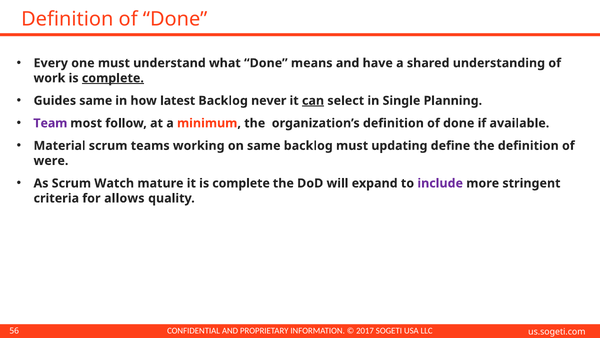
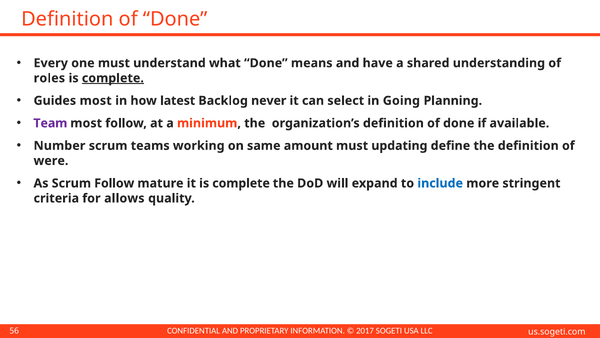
work: work -> roles
Guides same: same -> most
can underline: present -> none
Single: Single -> Going
Material: Material -> Number
same backlog: backlog -> amount
Scrum Watch: Watch -> Follow
include colour: purple -> blue
